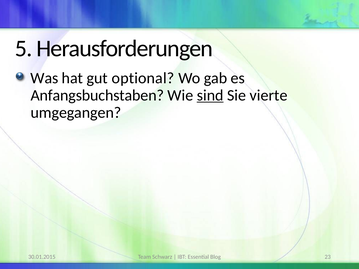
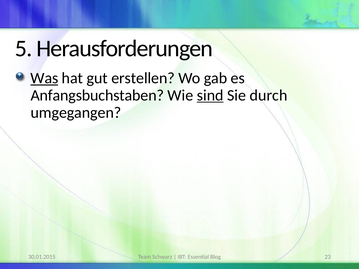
Was underline: none -> present
optional: optional -> erstellen
vierte: vierte -> durch
